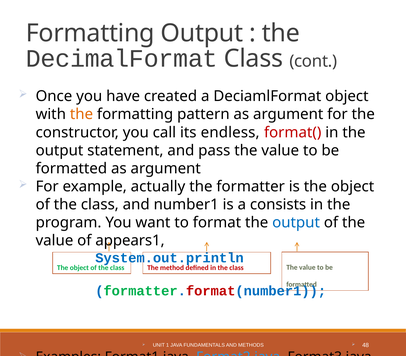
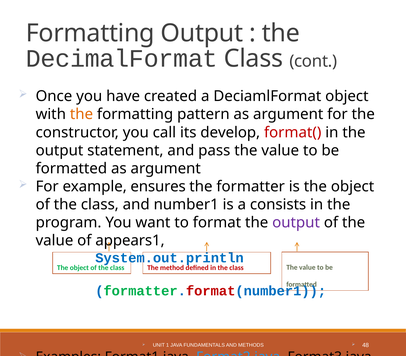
endless: endless -> develop
actually: actually -> ensures
output at (296, 223) colour: blue -> purple
